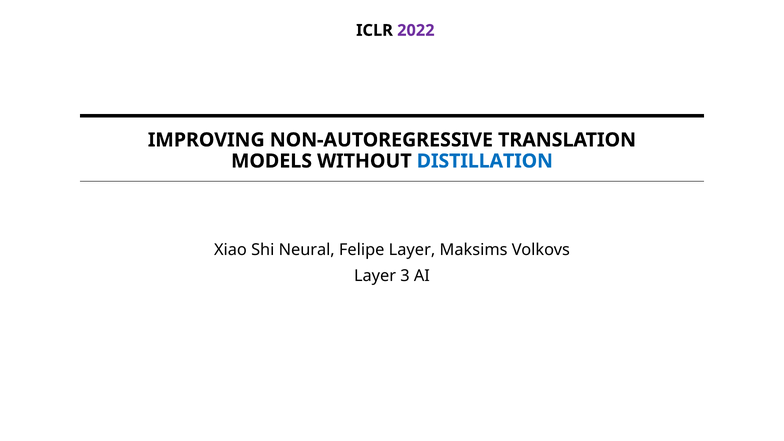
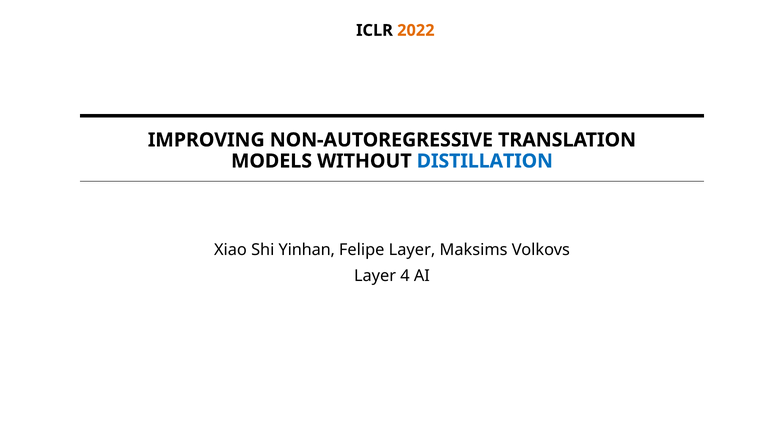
2022 colour: purple -> orange
Neural: Neural -> Yinhan
3: 3 -> 4
